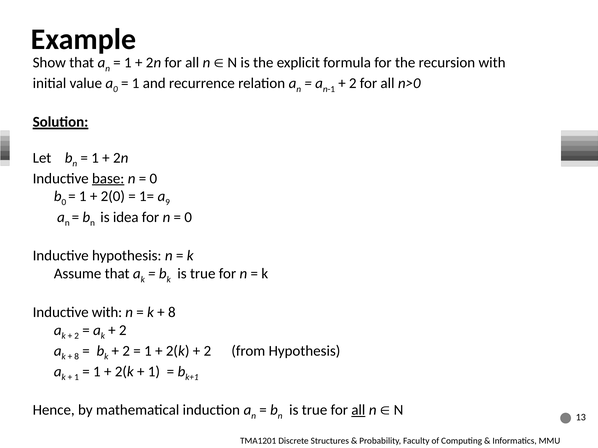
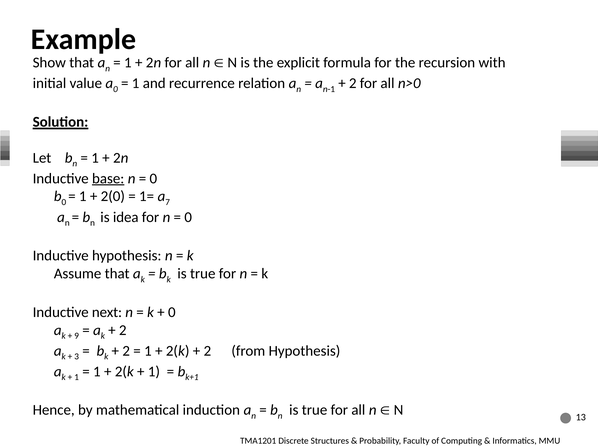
9: 9 -> 7
Inductive with: with -> next
8 at (172, 313): 8 -> 0
2 at (77, 336): 2 -> 9
8 at (77, 357): 8 -> 3
all at (358, 410) underline: present -> none
